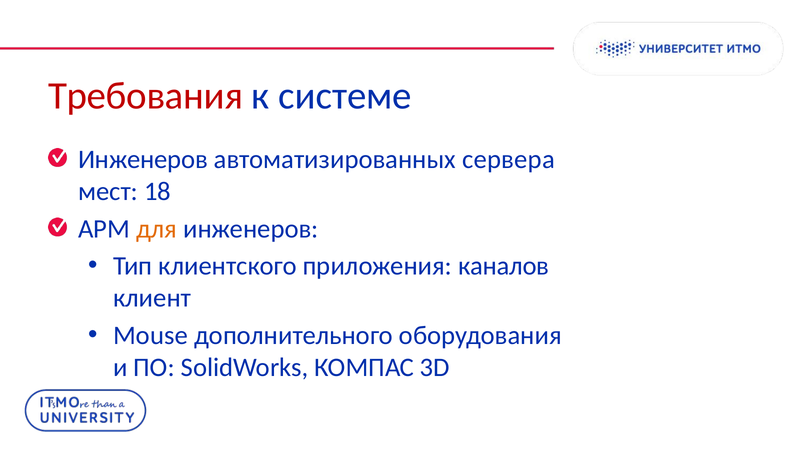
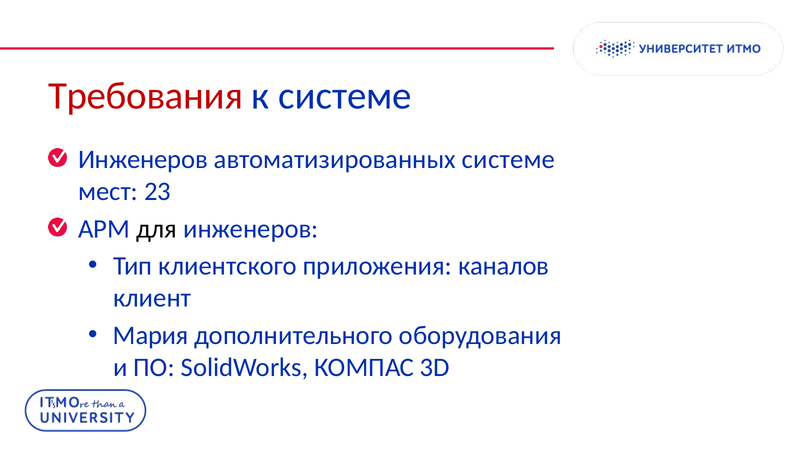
автоматизированных сервера: сервера -> системе
18: 18 -> 23
для colour: orange -> black
Mouse: Mouse -> Мария
